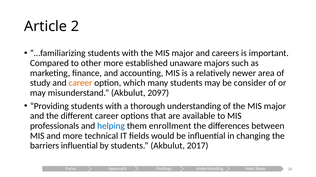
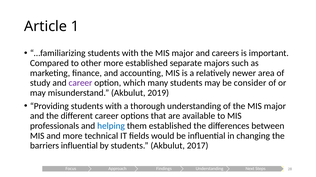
2: 2 -> 1
unaware: unaware -> separate
career at (80, 83) colour: orange -> purple
2097: 2097 -> 2019
them enrollment: enrollment -> established
